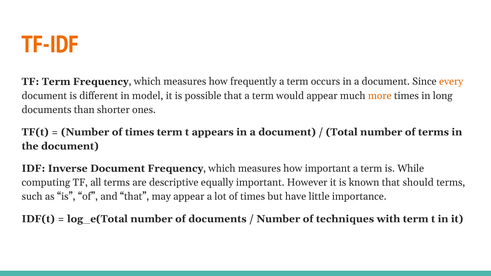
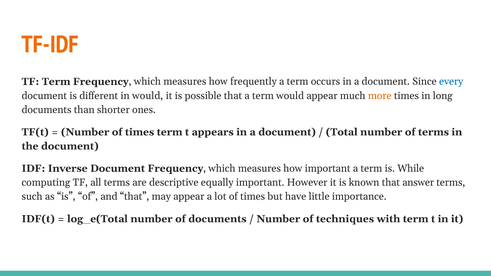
every colour: orange -> blue
in model: model -> would
should: should -> answer
